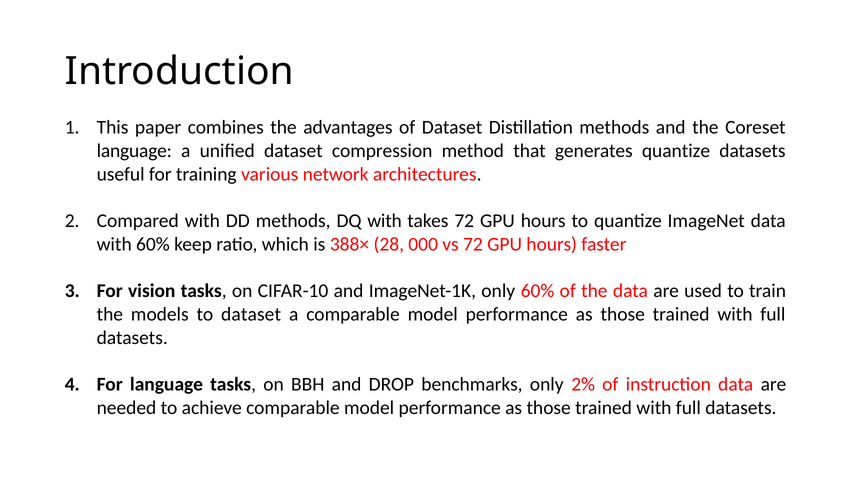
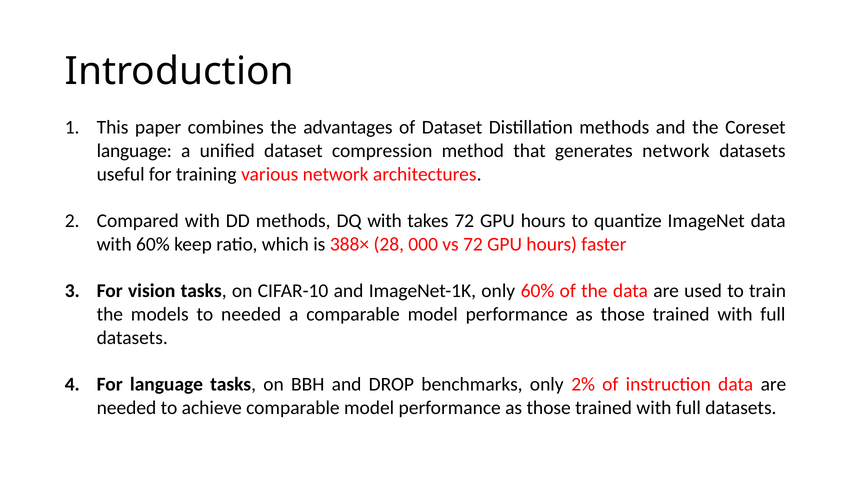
generates quantize: quantize -> network
to dataset: dataset -> needed
